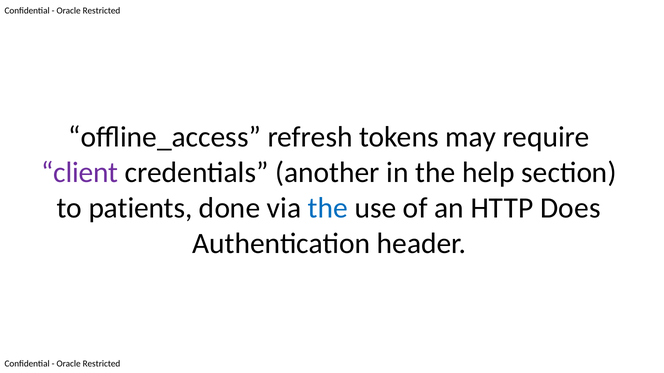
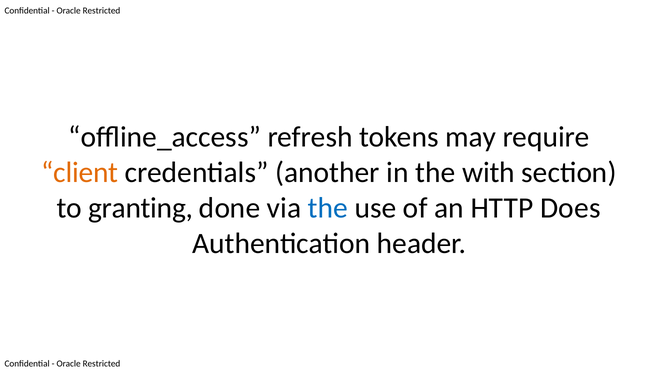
client colour: purple -> orange
help: help -> with
patients: patients -> granting
